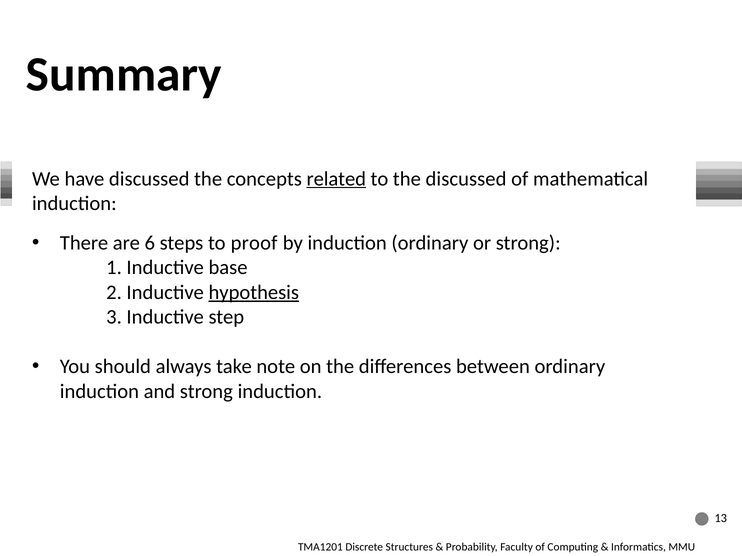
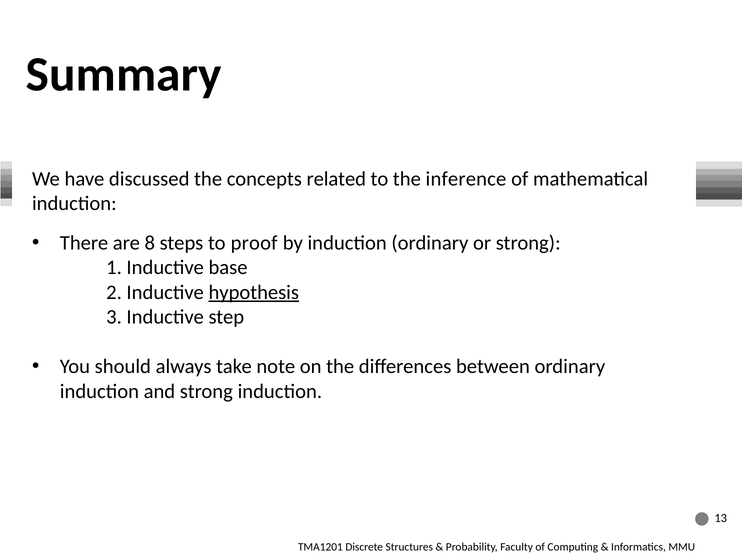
related underline: present -> none
the discussed: discussed -> inference
6: 6 -> 8
